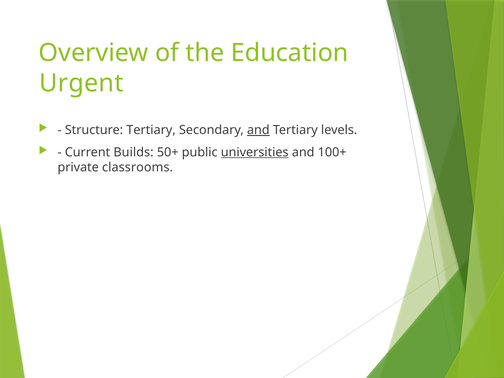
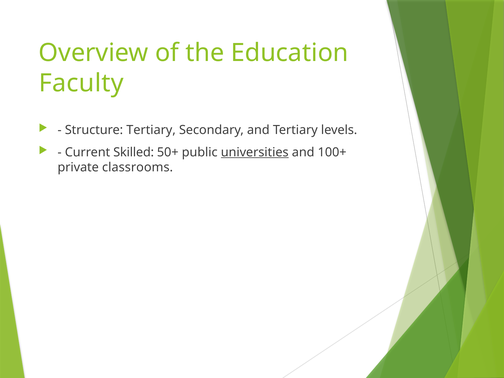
Urgent: Urgent -> Faculty
and at (258, 130) underline: present -> none
Builds: Builds -> Skilled
